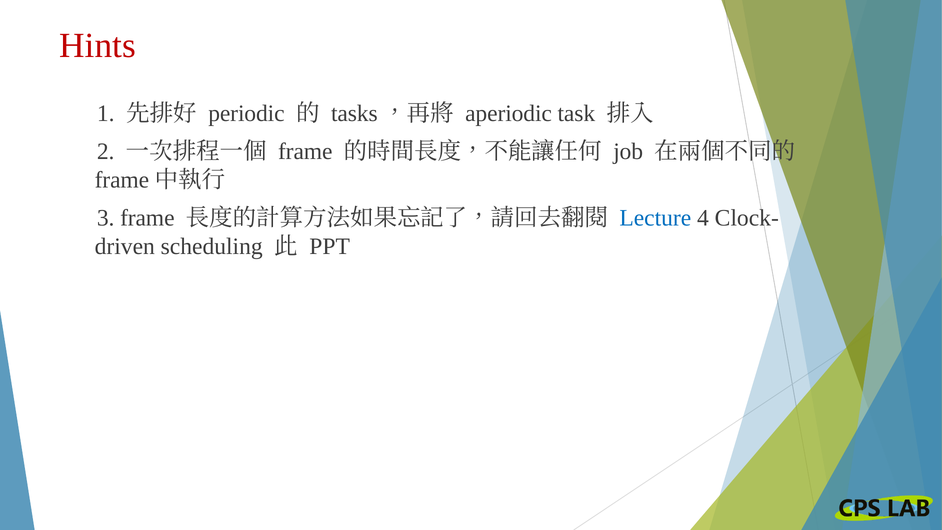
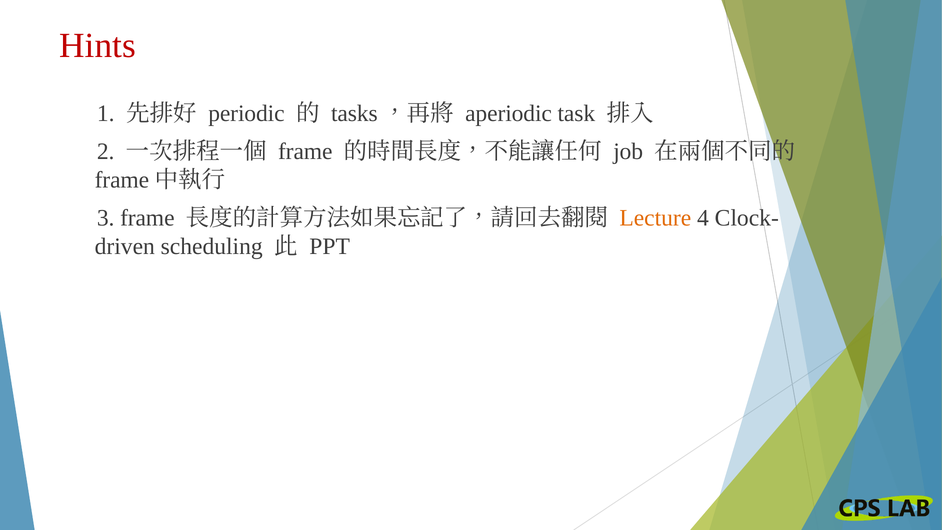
Lecture colour: blue -> orange
